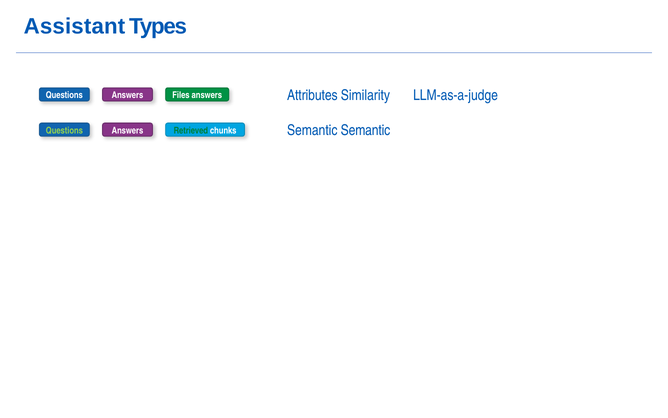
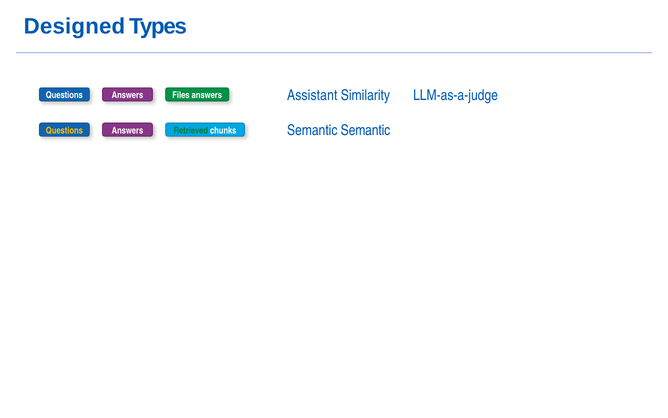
Assistant: Assistant -> Designed
Attributes: Attributes -> Assistant
Questions at (64, 130) colour: light green -> yellow
